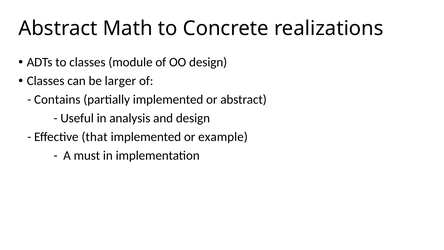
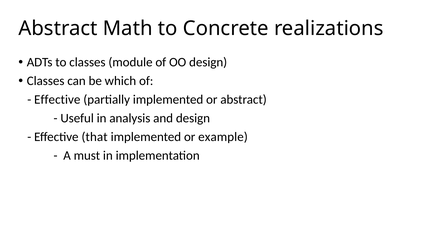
larger: larger -> which
Contains at (57, 99): Contains -> Effective
